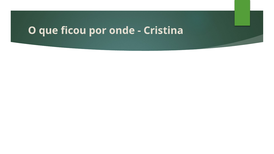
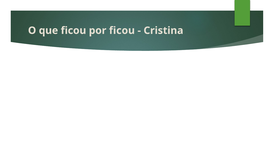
por onde: onde -> ficou
